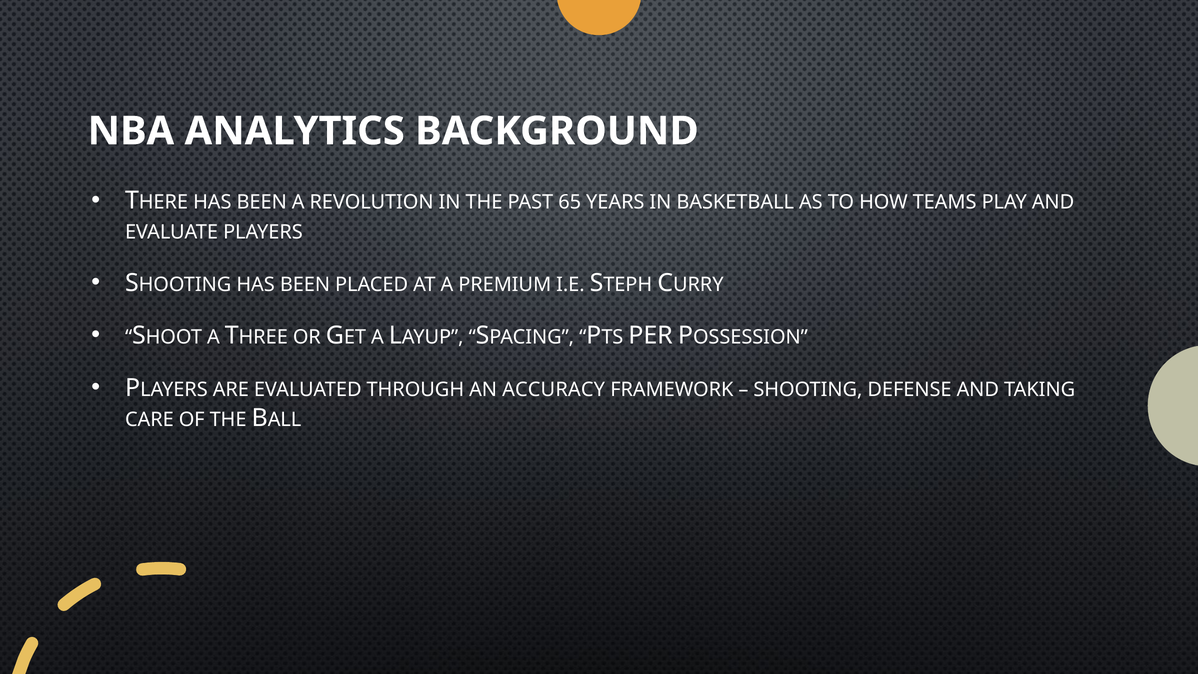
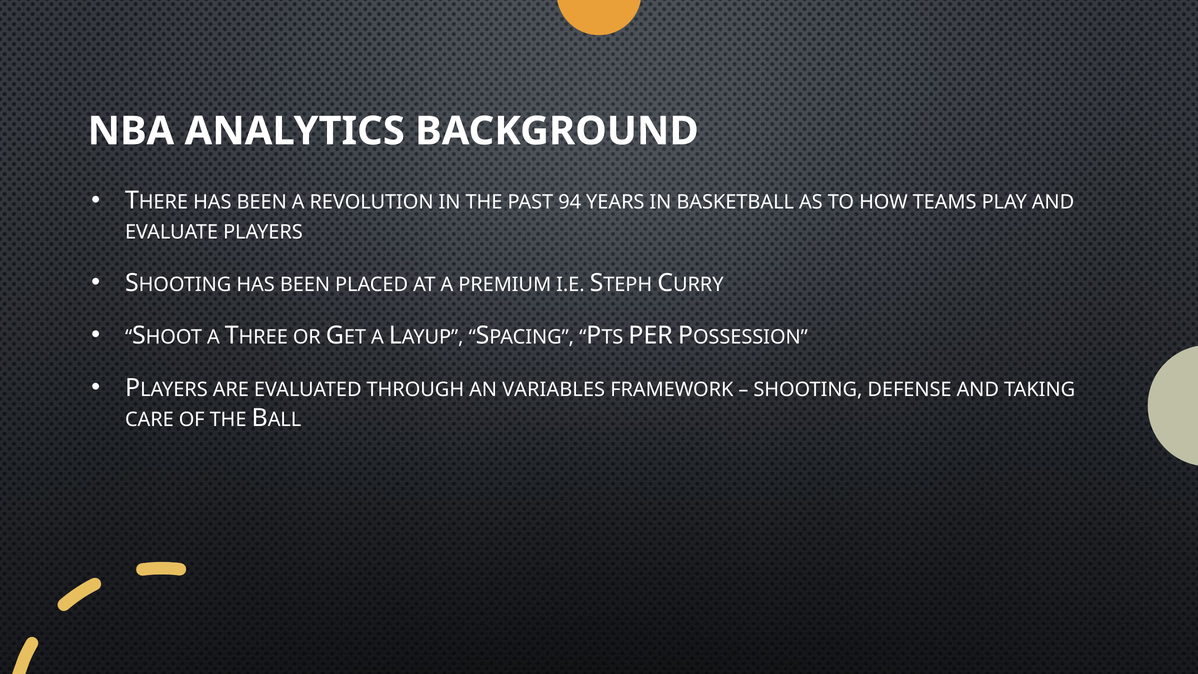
65: 65 -> 94
ACCURACY: ACCURACY -> VARIABLES
